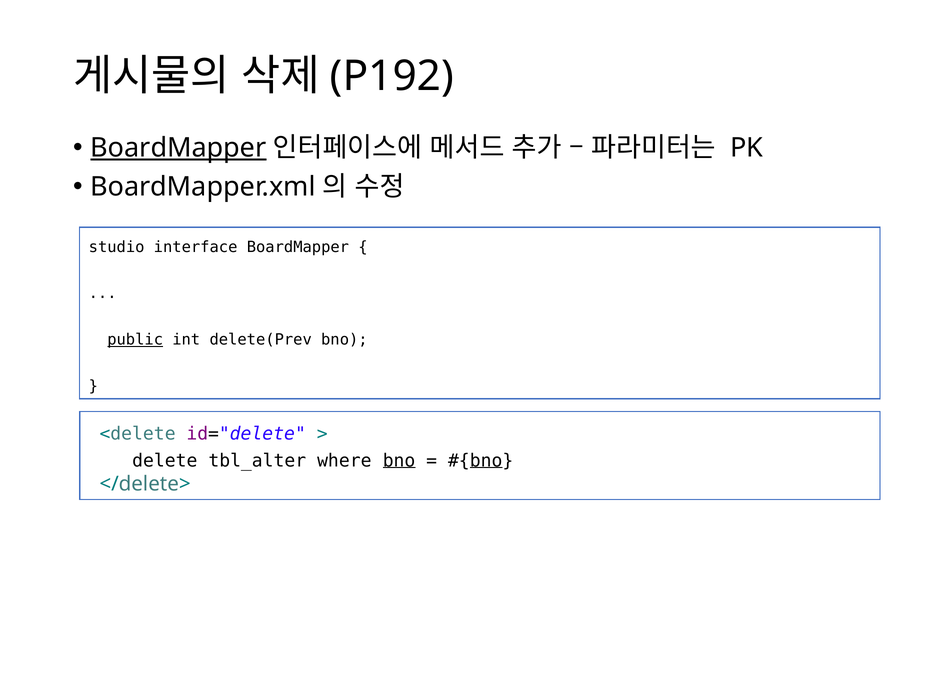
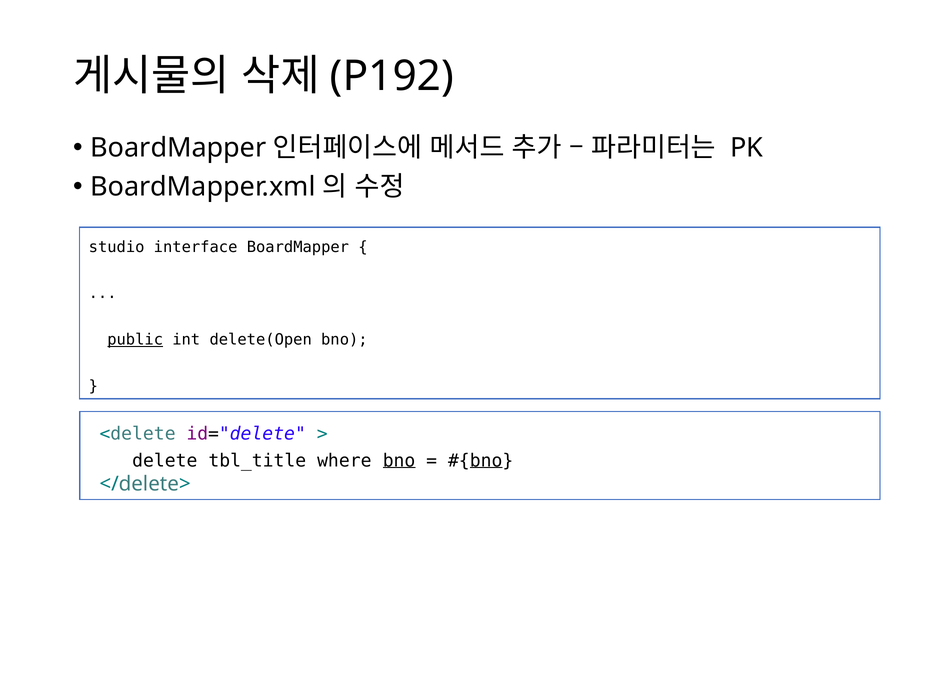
BoardMapper at (178, 148) underline: present -> none
delete(Prev: delete(Prev -> delete(Open
tbl_alter: tbl_alter -> tbl_title
